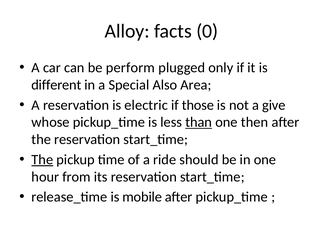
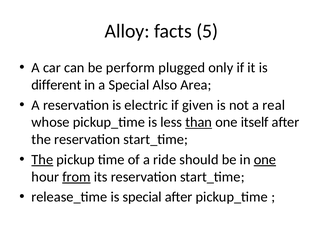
0: 0 -> 5
those: those -> given
give: give -> real
then: then -> itself
one at (265, 160) underline: none -> present
from underline: none -> present
is mobile: mobile -> special
